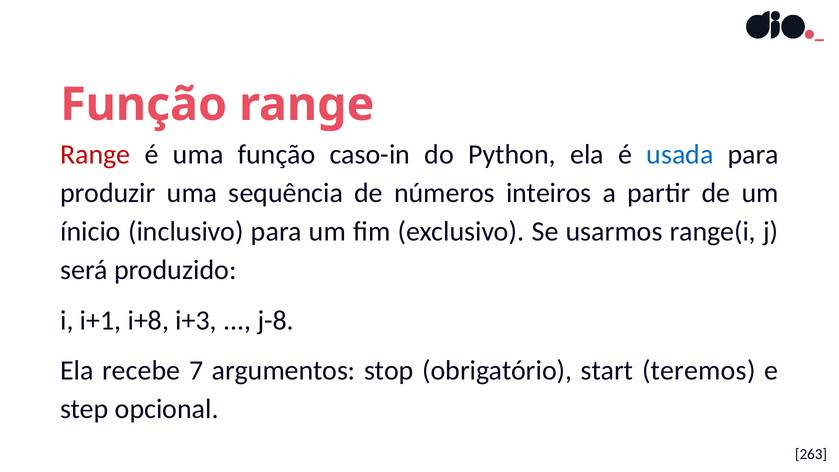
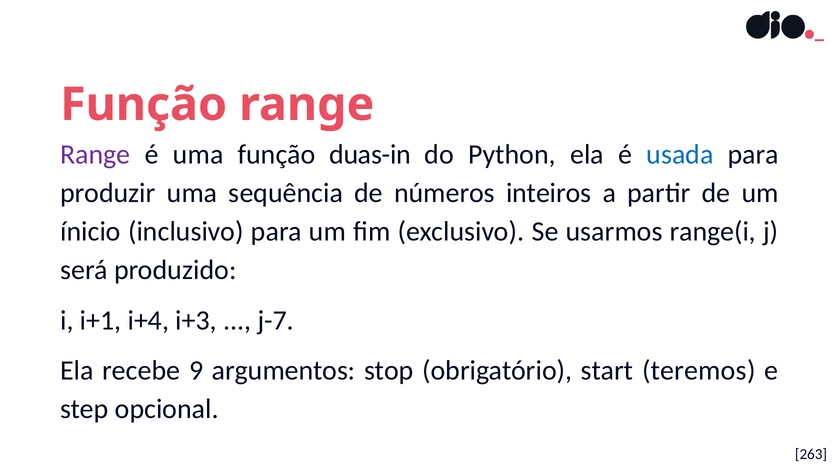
Range at (95, 154) colour: red -> purple
caso-in: caso-in -> duas-in
i+8: i+8 -> i+4
j-8: j-8 -> j-7
7: 7 -> 9
